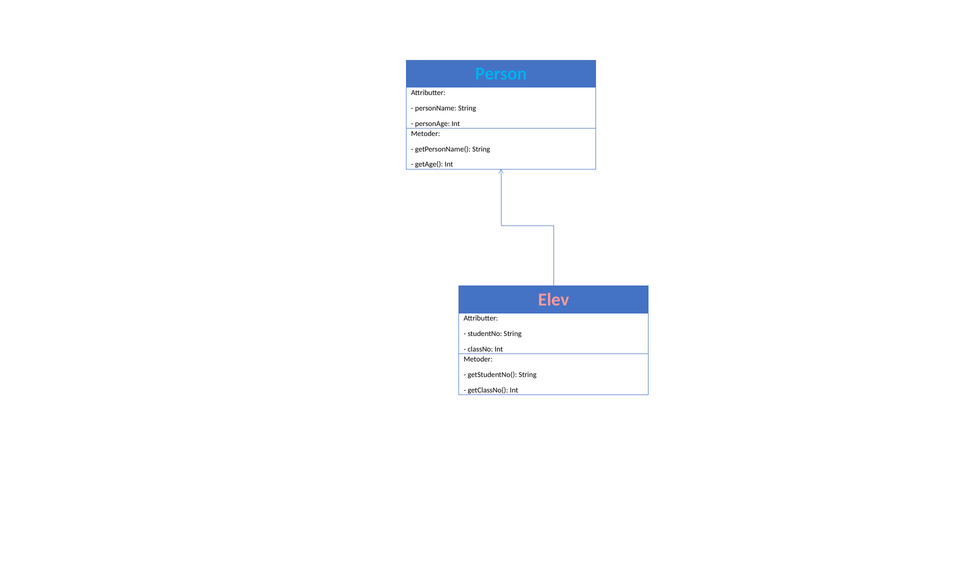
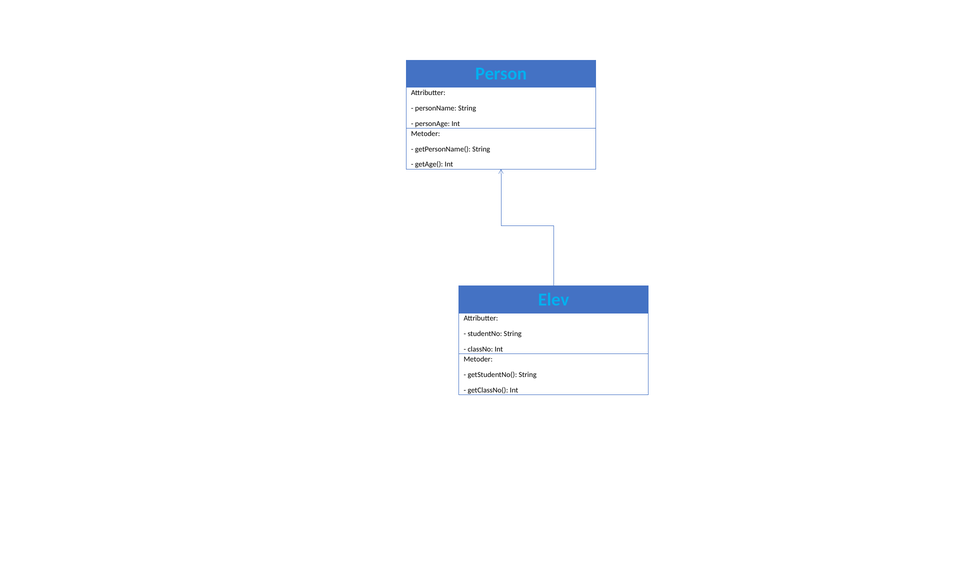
Elev colour: pink -> light blue
